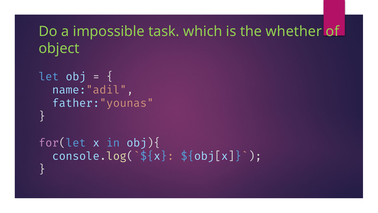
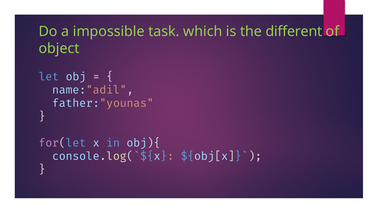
whether: whether -> different
